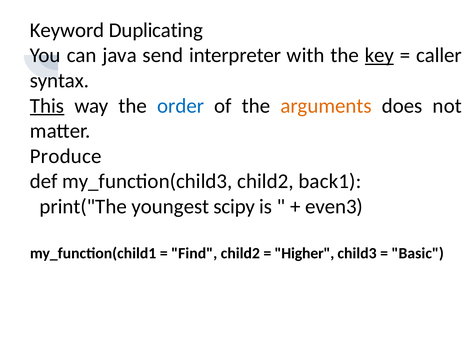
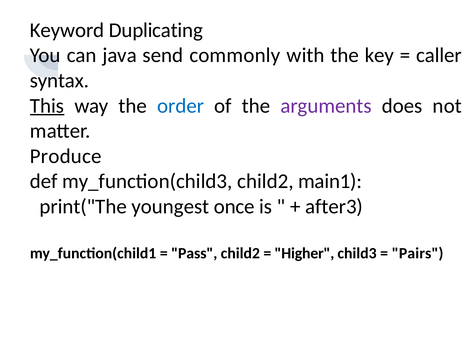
interpreter: interpreter -> commonly
key underline: present -> none
arguments colour: orange -> purple
back1: back1 -> main1
scipy: scipy -> once
even3: even3 -> after3
Find: Find -> Pass
Basic: Basic -> Pairs
